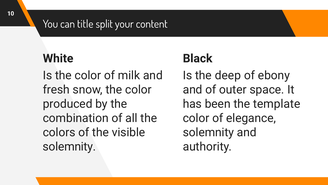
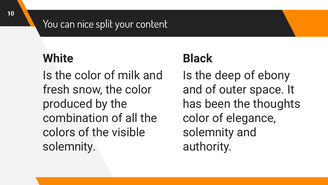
title: title -> nice
template: template -> thoughts
